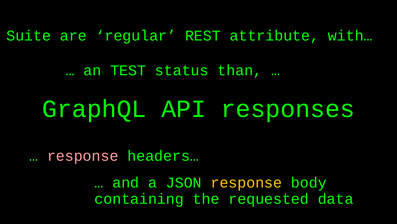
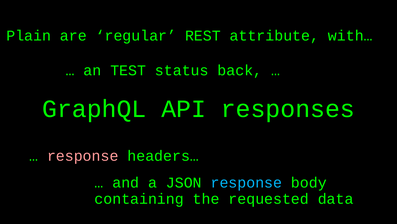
Suite: Suite -> Plain
than: than -> back
response at (246, 182) colour: yellow -> light blue
